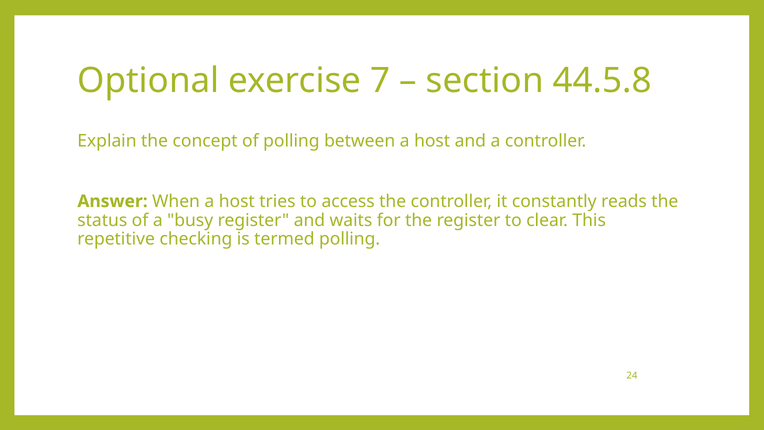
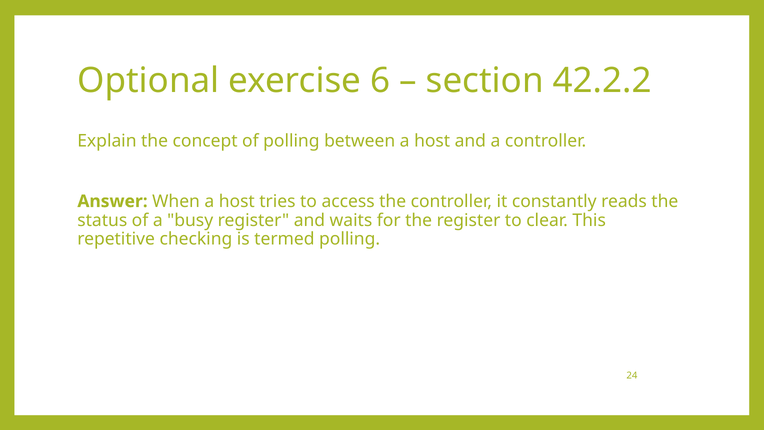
7: 7 -> 6
44.5.8: 44.5.8 -> 42.2.2
